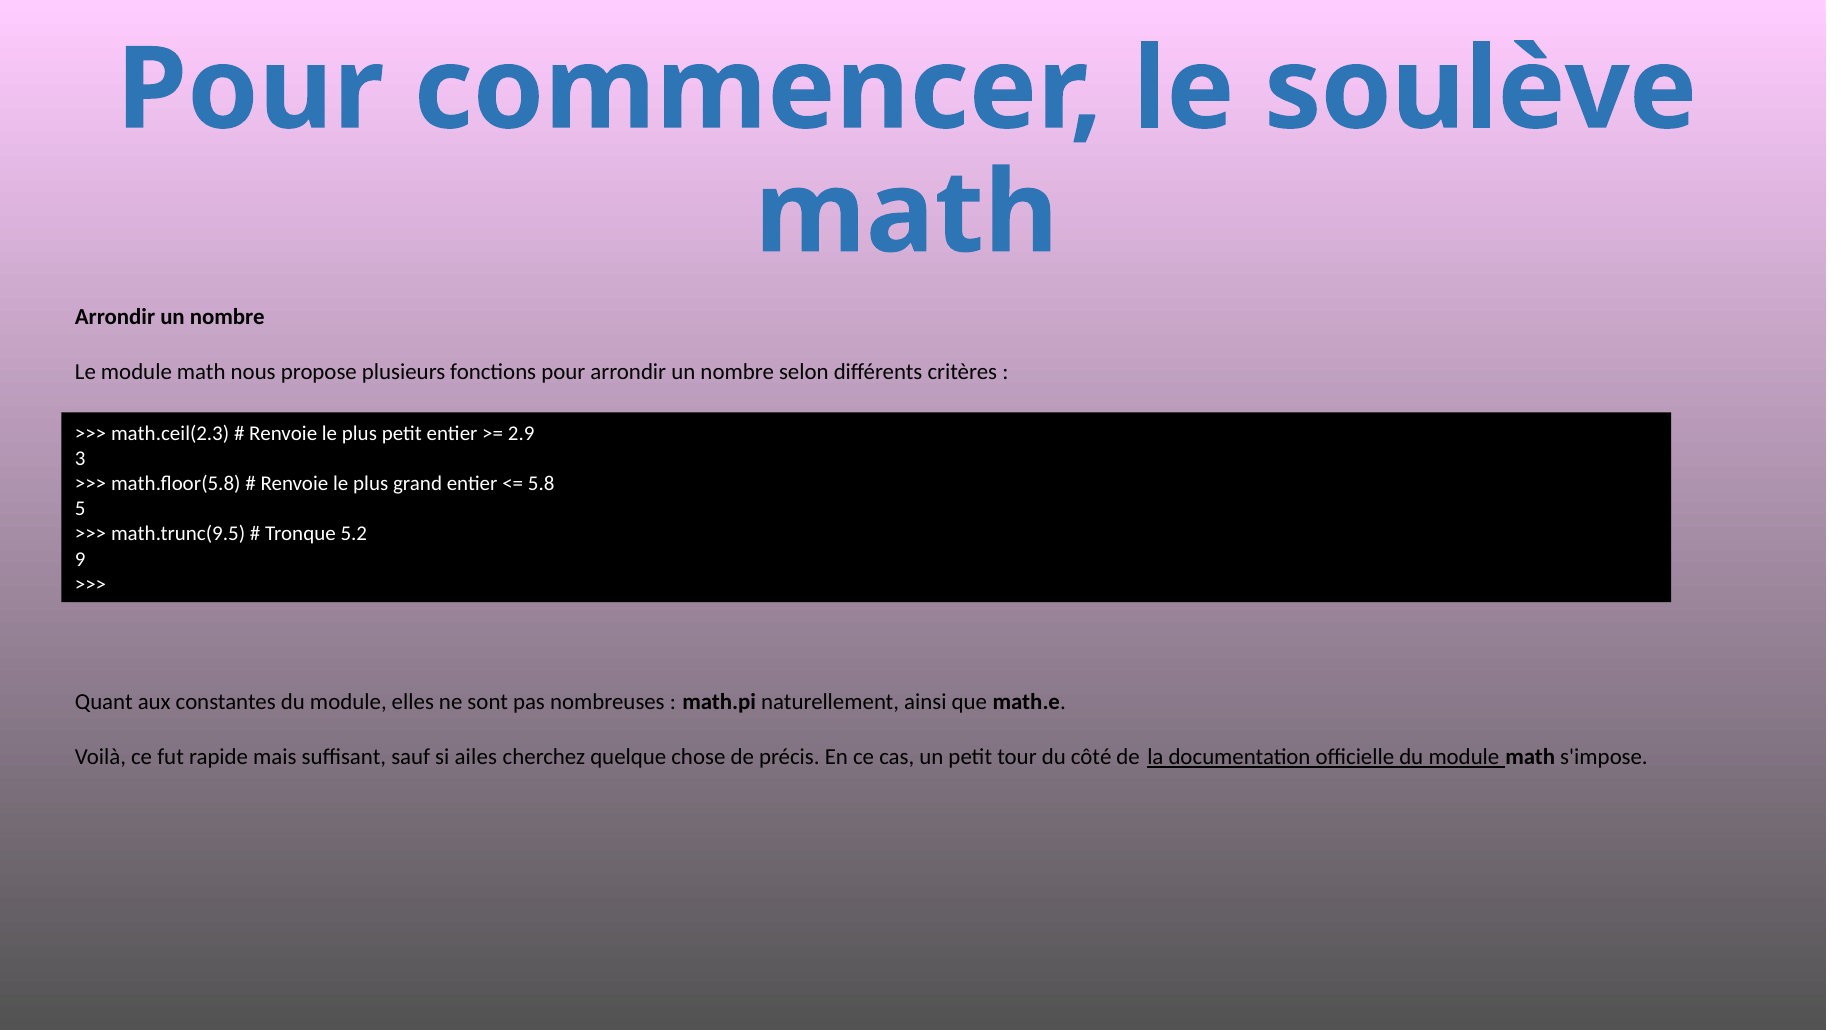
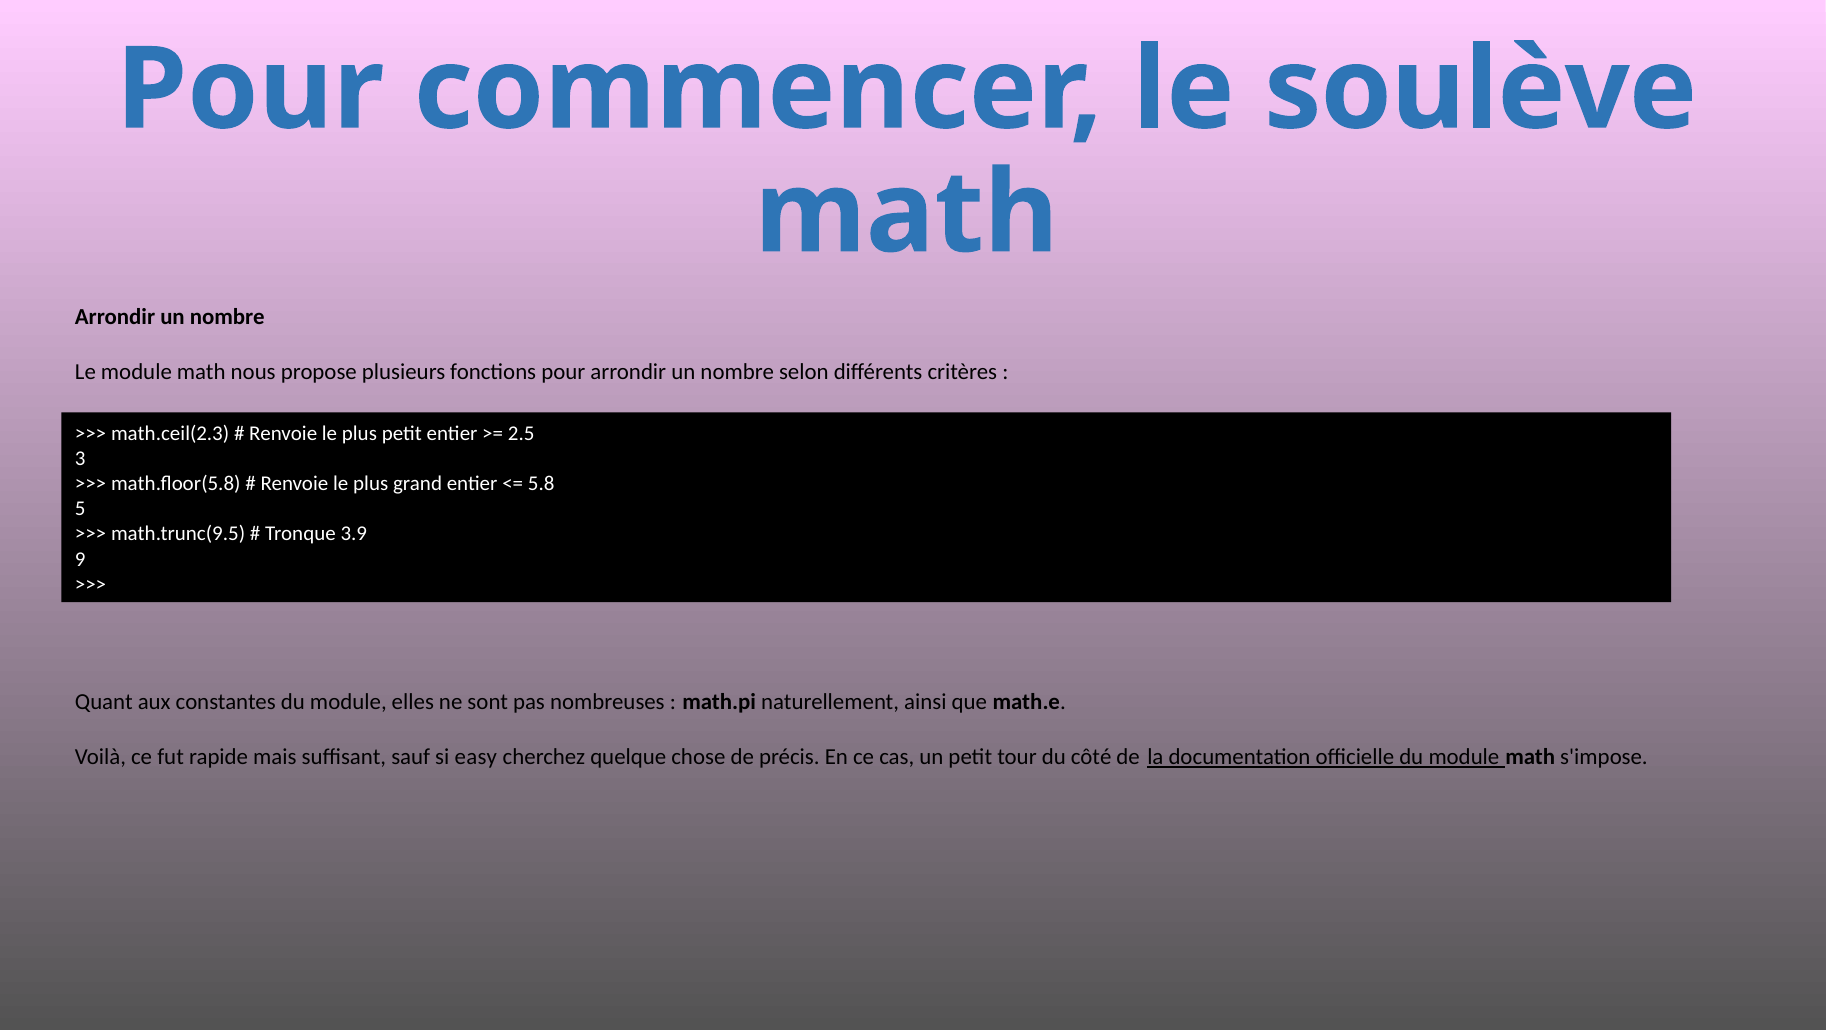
2.9: 2.9 -> 2.5
5.2: 5.2 -> 3.9
ailes: ailes -> easy
